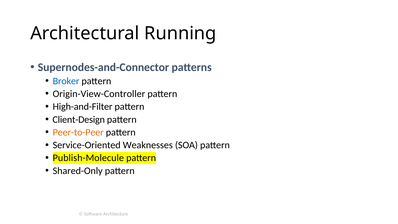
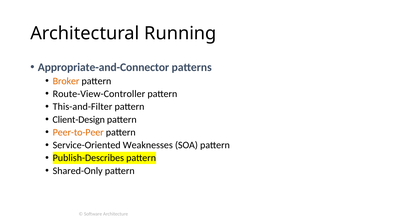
Supernodes-and-Connector: Supernodes-and-Connector -> Appropriate-and-Connector
Broker colour: blue -> orange
Origin-View-Controller: Origin-View-Controller -> Route-View-Controller
High-and-Filter: High-and-Filter -> This-and-Filter
Publish-Molecule: Publish-Molecule -> Publish-Describes
